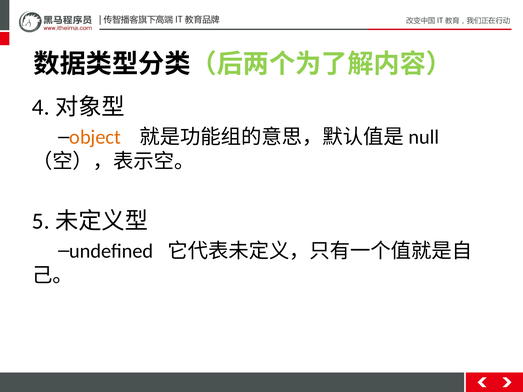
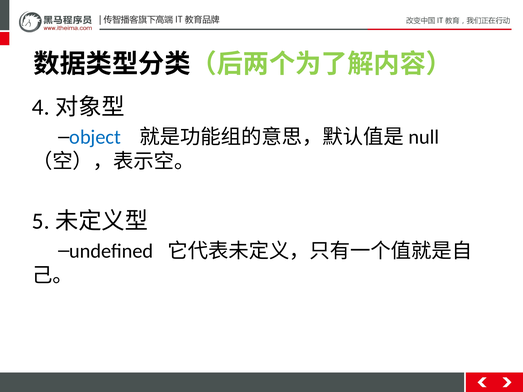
object colour: orange -> blue
